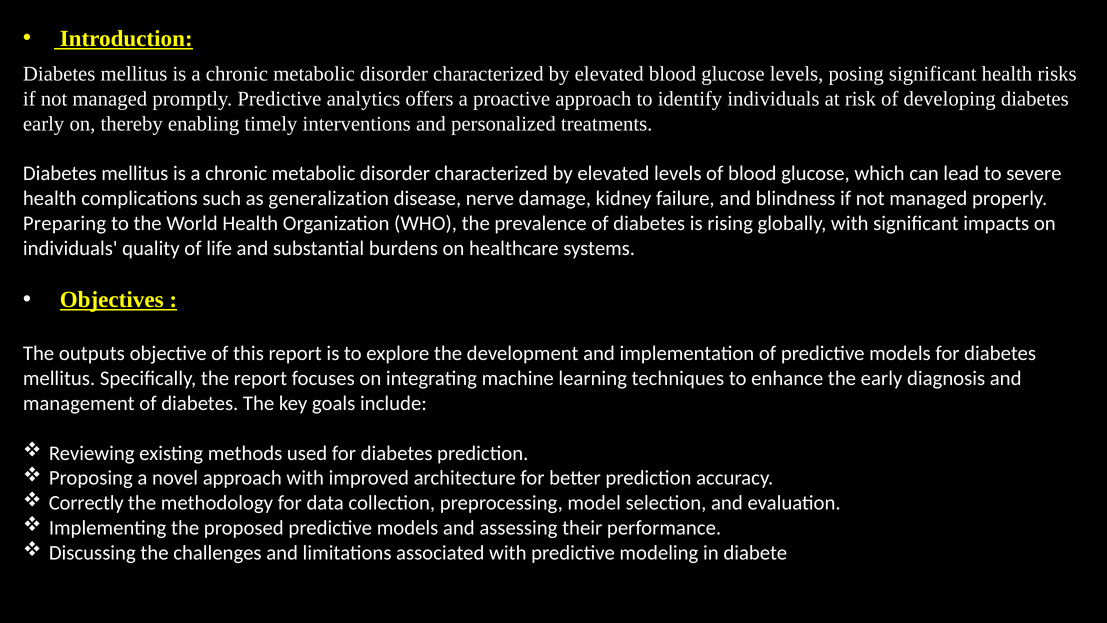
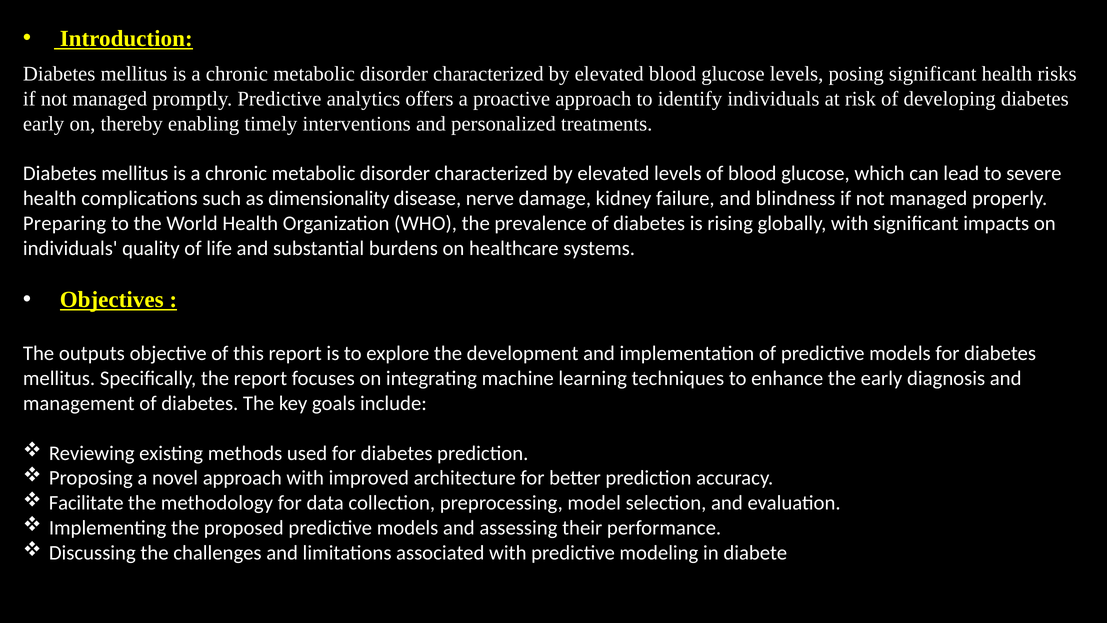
generalization: generalization -> dimensionality
Correctly: Correctly -> Facilitate
